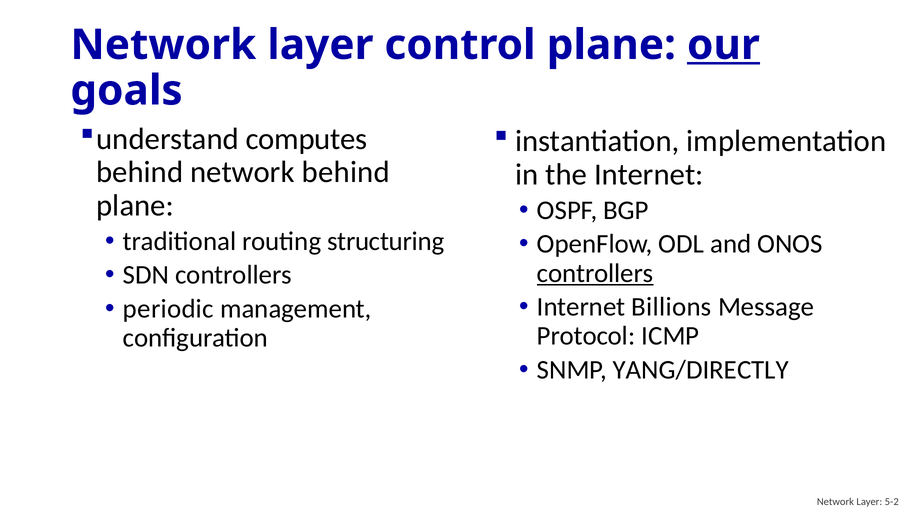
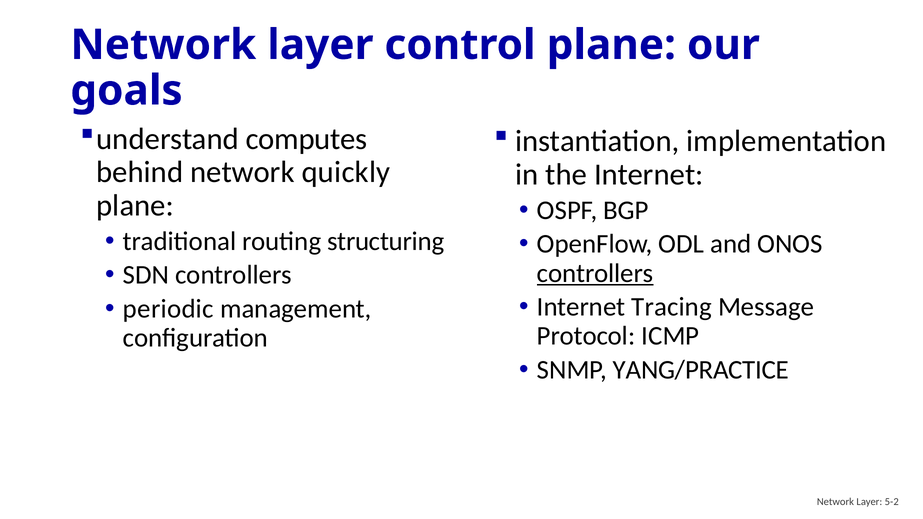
our underline: present -> none
network behind: behind -> quickly
Billions: Billions -> Tracing
YANG/DIRECTLY: YANG/DIRECTLY -> YANG/PRACTICE
